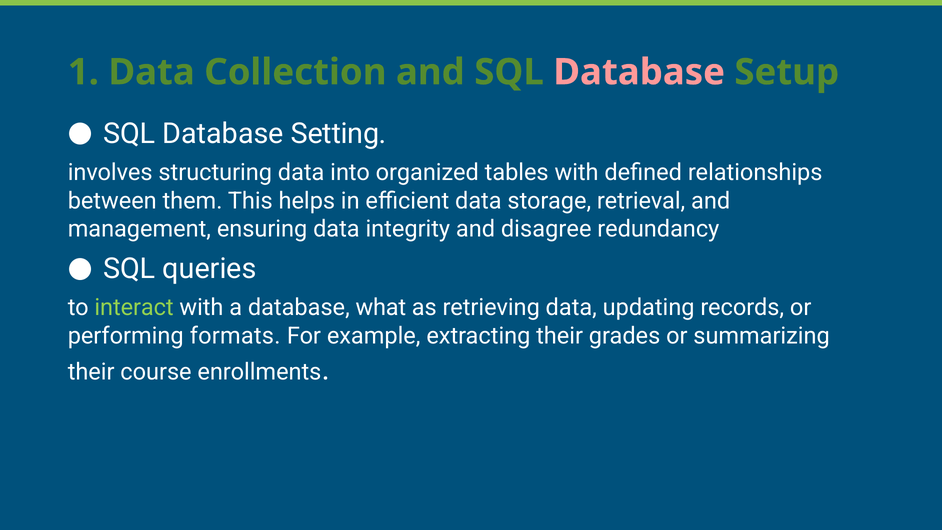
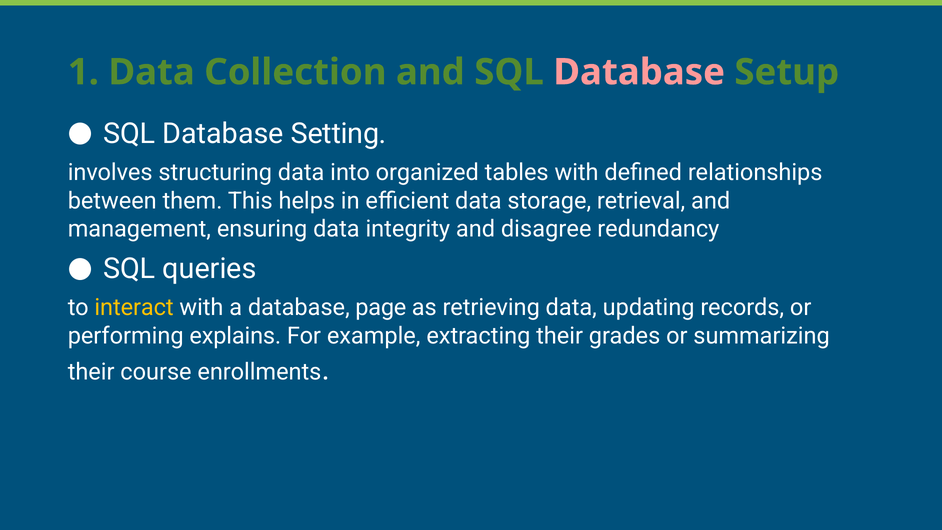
interact colour: light green -> yellow
what: what -> page
formats: formats -> explains
